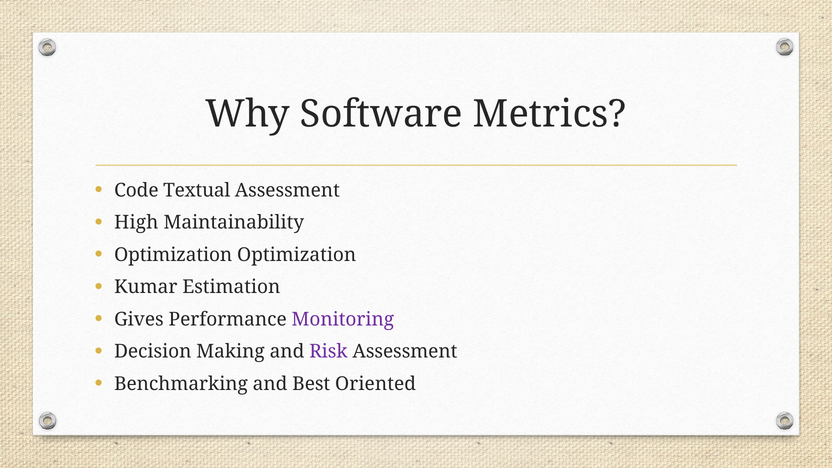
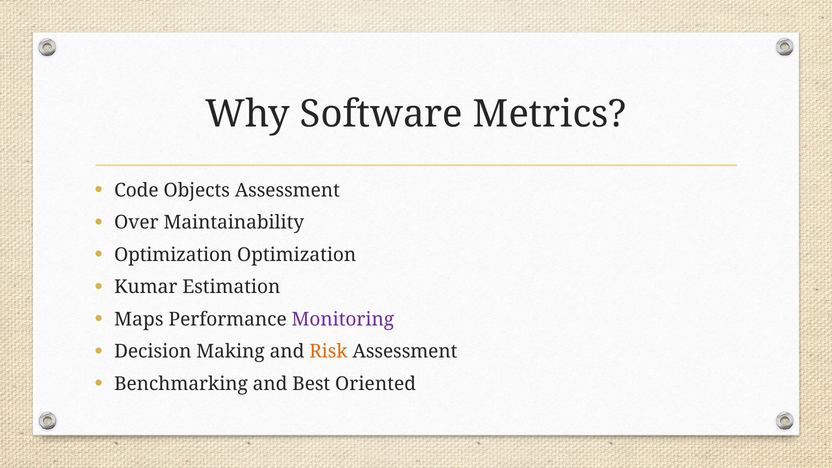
Textual: Textual -> Objects
High: High -> Over
Gives: Gives -> Maps
Risk colour: purple -> orange
